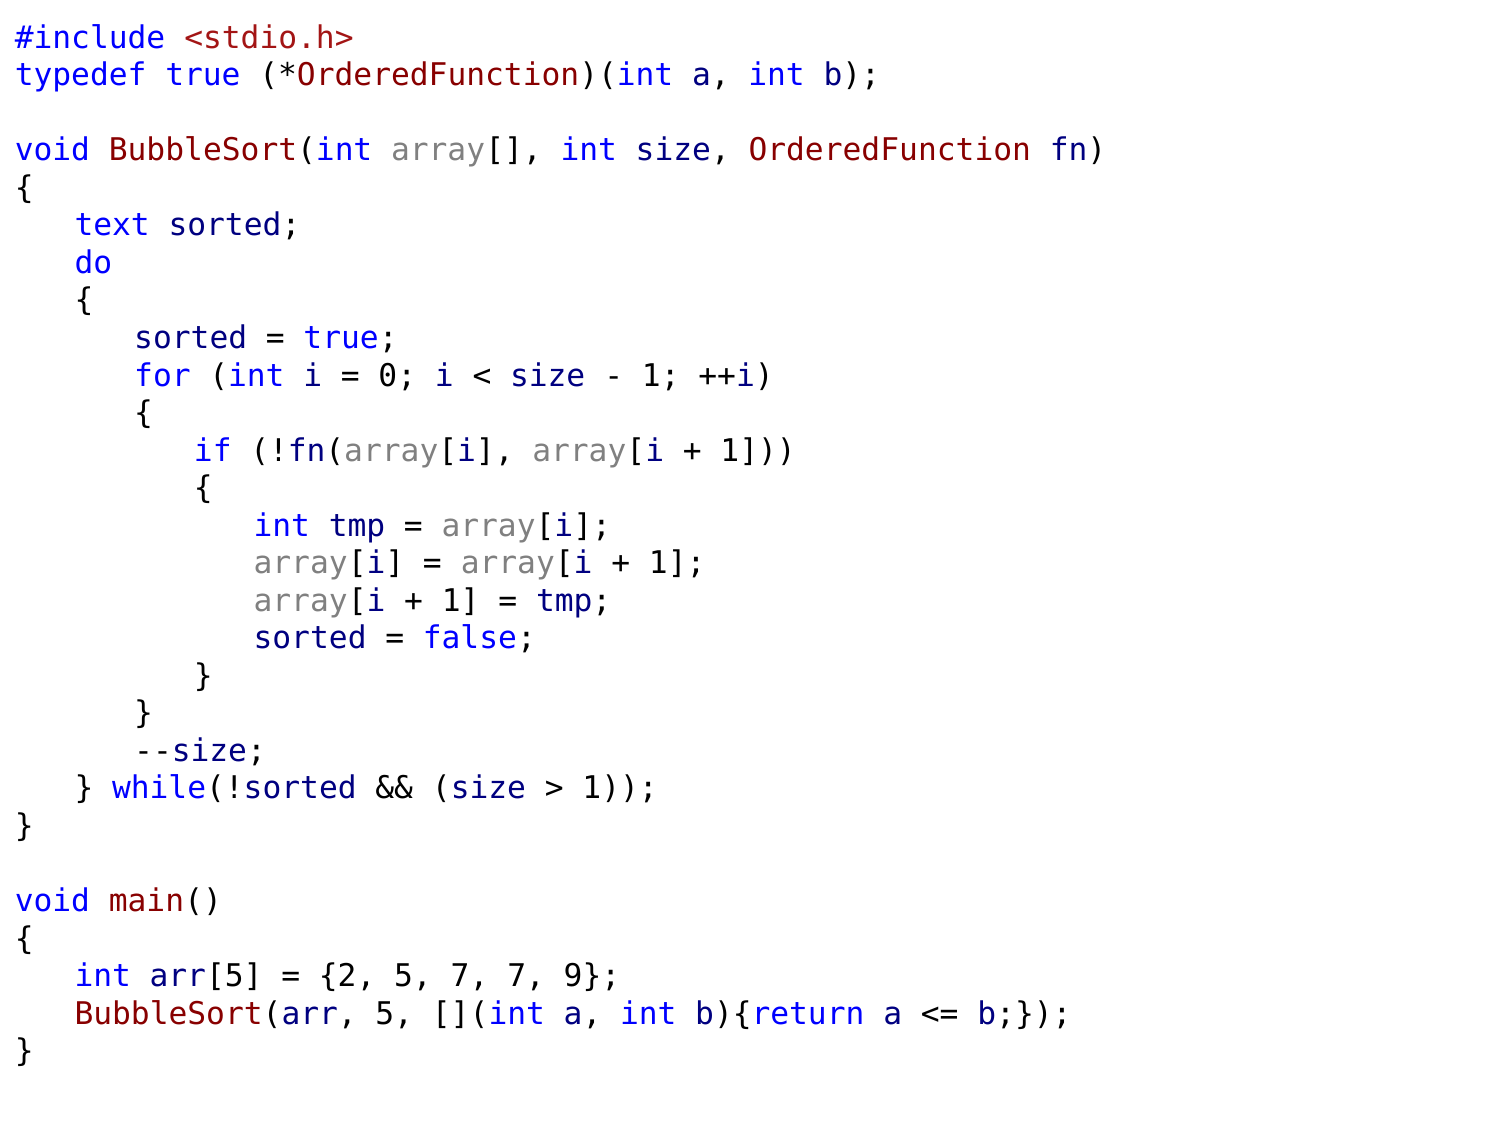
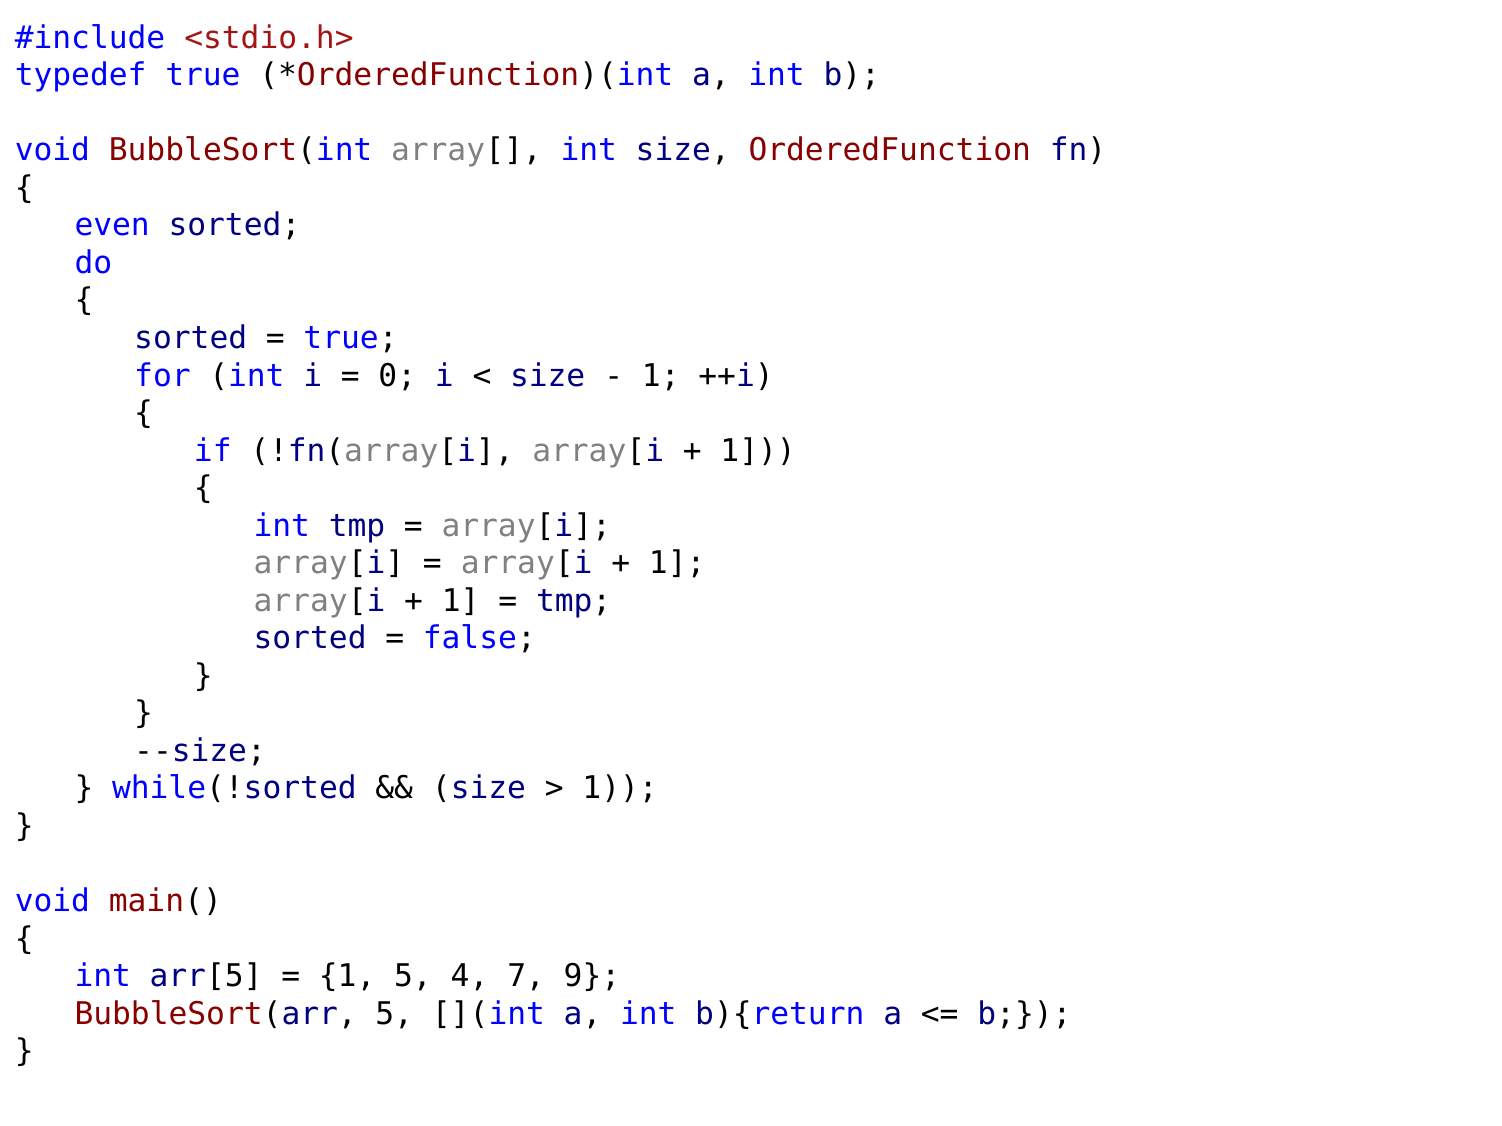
text: text -> even
2 at (347, 977): 2 -> 1
5 7: 7 -> 4
